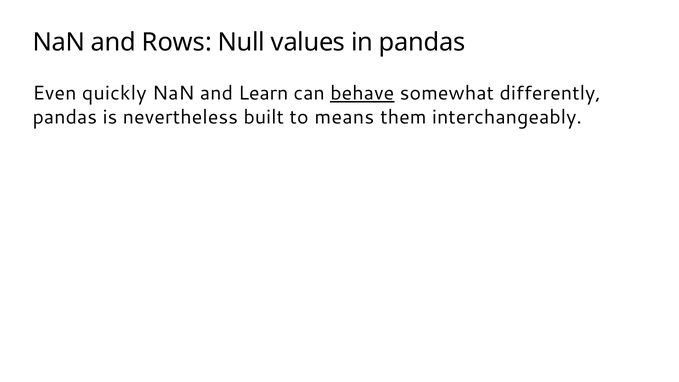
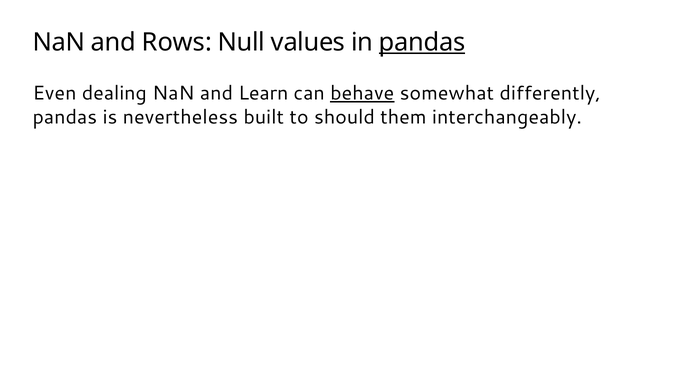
pandas at (422, 43) underline: none -> present
quickly: quickly -> dealing
means: means -> should
